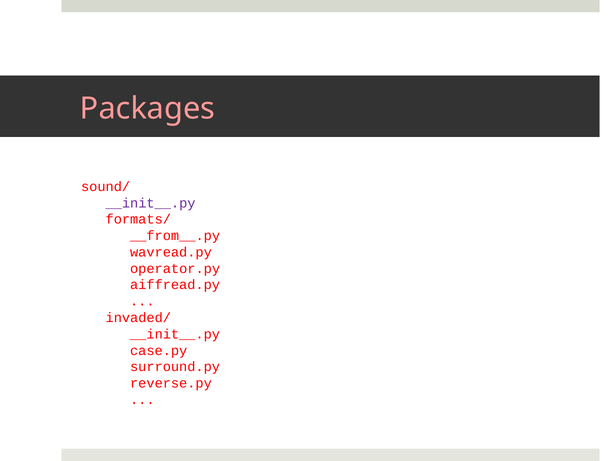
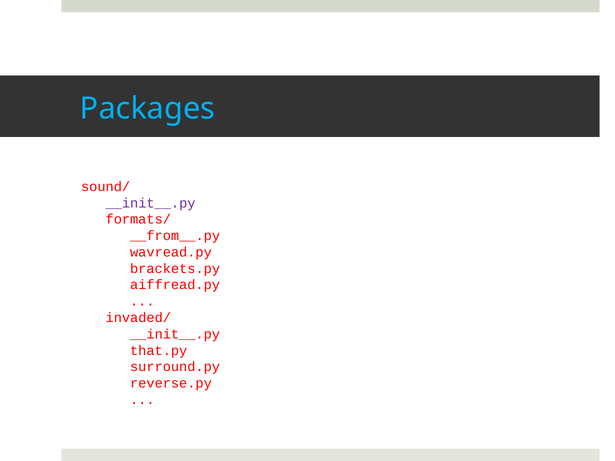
Packages colour: pink -> light blue
operator.py: operator.py -> brackets.py
case.py: case.py -> that.py
